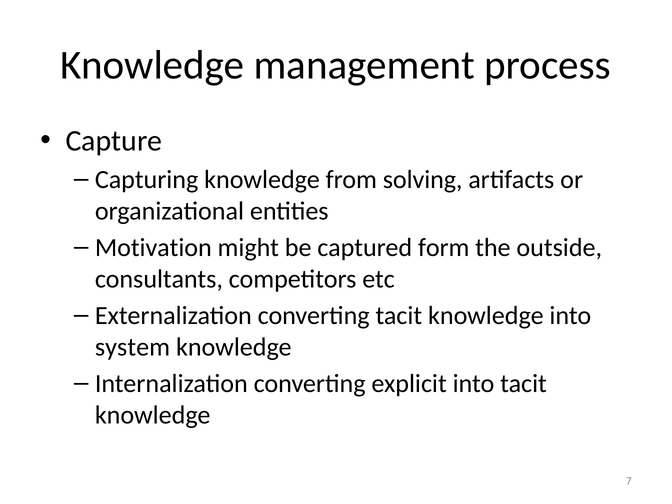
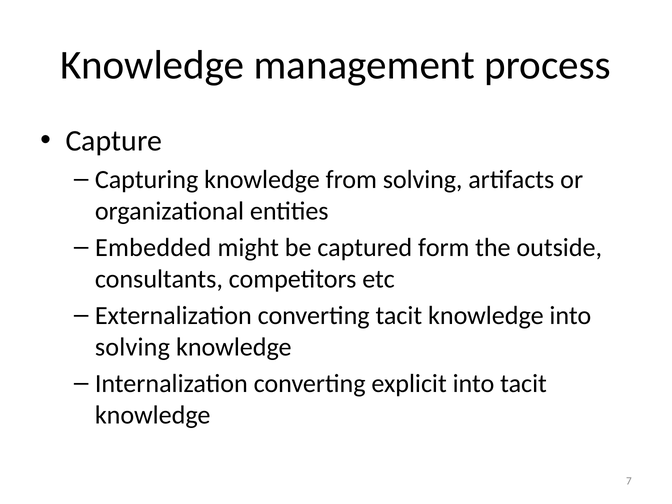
Motivation: Motivation -> Embedded
system at (133, 347): system -> solving
